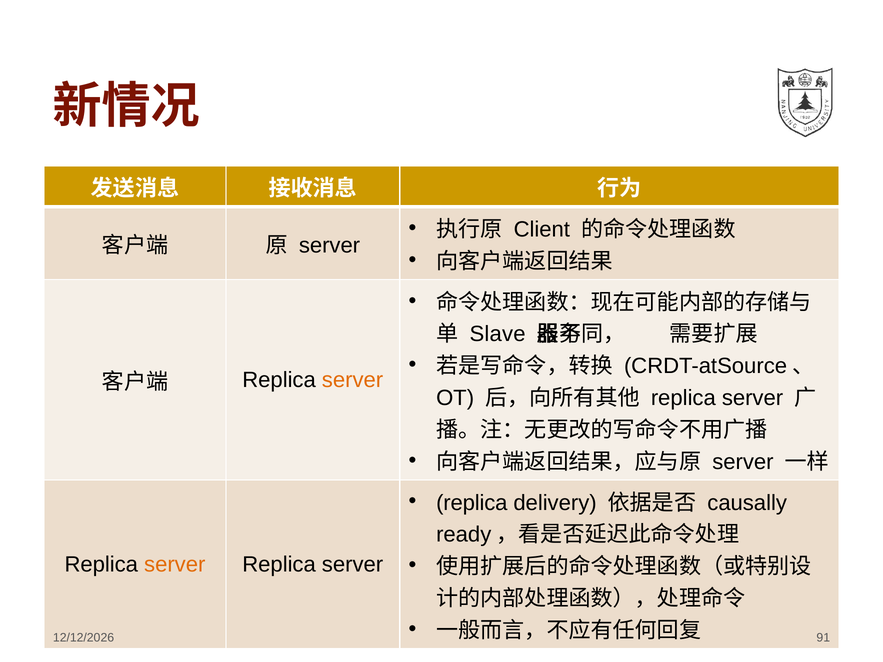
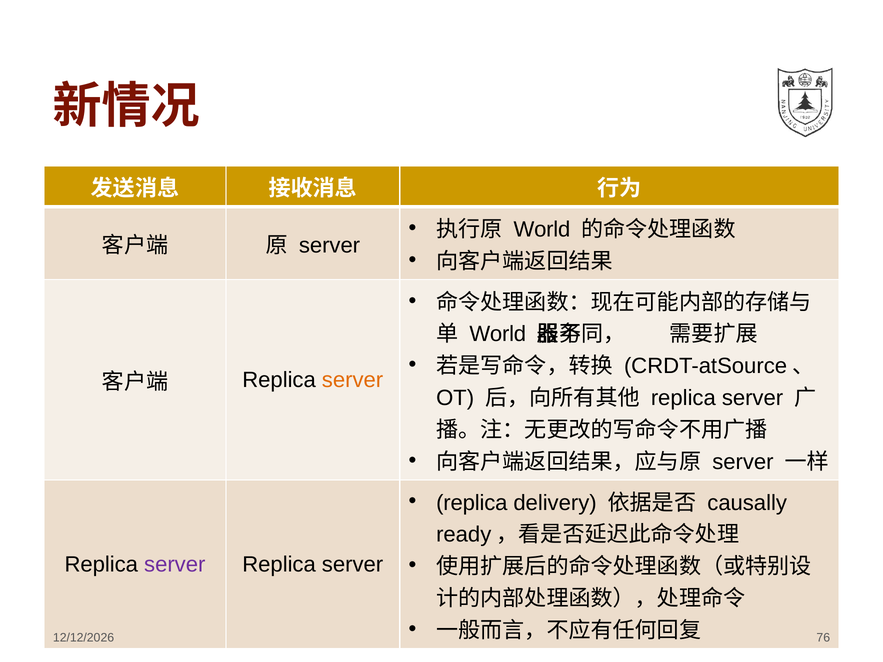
Client at (542, 230): Client -> World
Slave at (498, 334): Slave -> World
server at (175, 565) colour: orange -> purple
91: 91 -> 76
